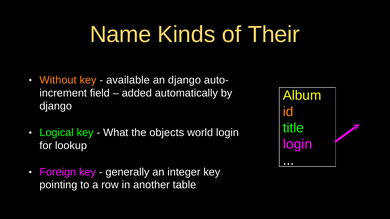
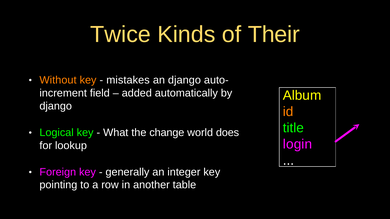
Name: Name -> Twice
available: available -> mistakes
objects: objects -> change
world login: login -> does
